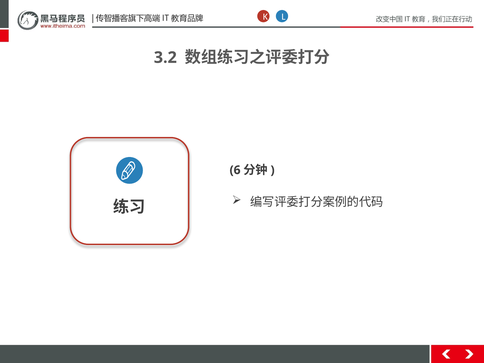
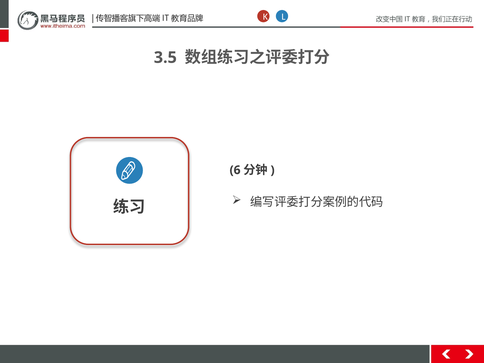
3.2: 3.2 -> 3.5
